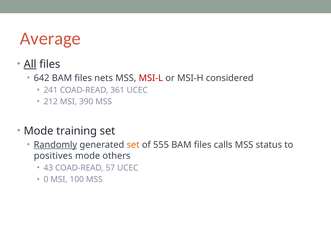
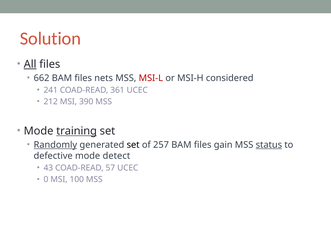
Average: Average -> Solution
642: 642 -> 662
training underline: none -> present
set at (133, 145) colour: orange -> black
555: 555 -> 257
calls: calls -> gain
status underline: none -> present
positives: positives -> defective
others: others -> detect
